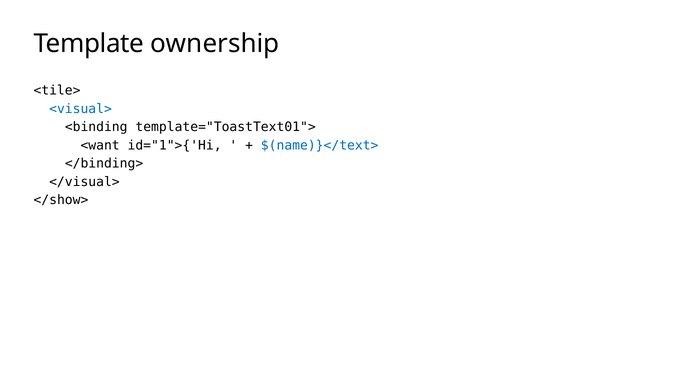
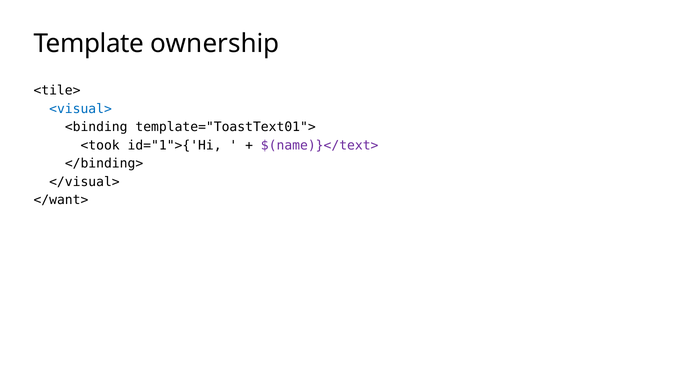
<want: <want -> <took
$(name)}</text> colour: blue -> purple
</show>: </show> -> </want>
